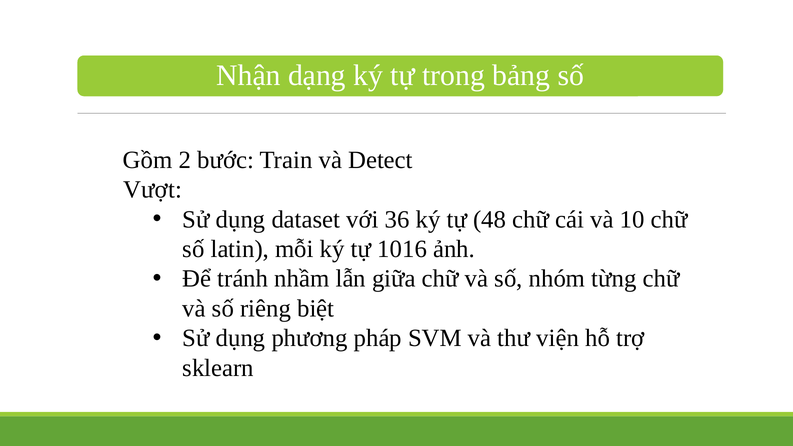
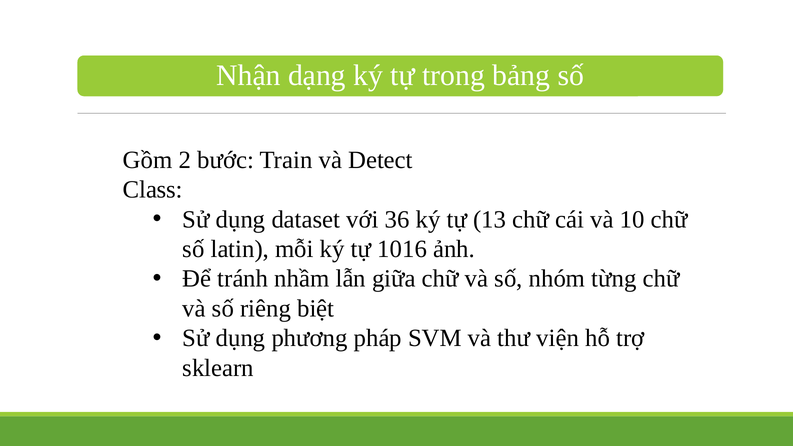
Vượt: Vượt -> Class
48: 48 -> 13
